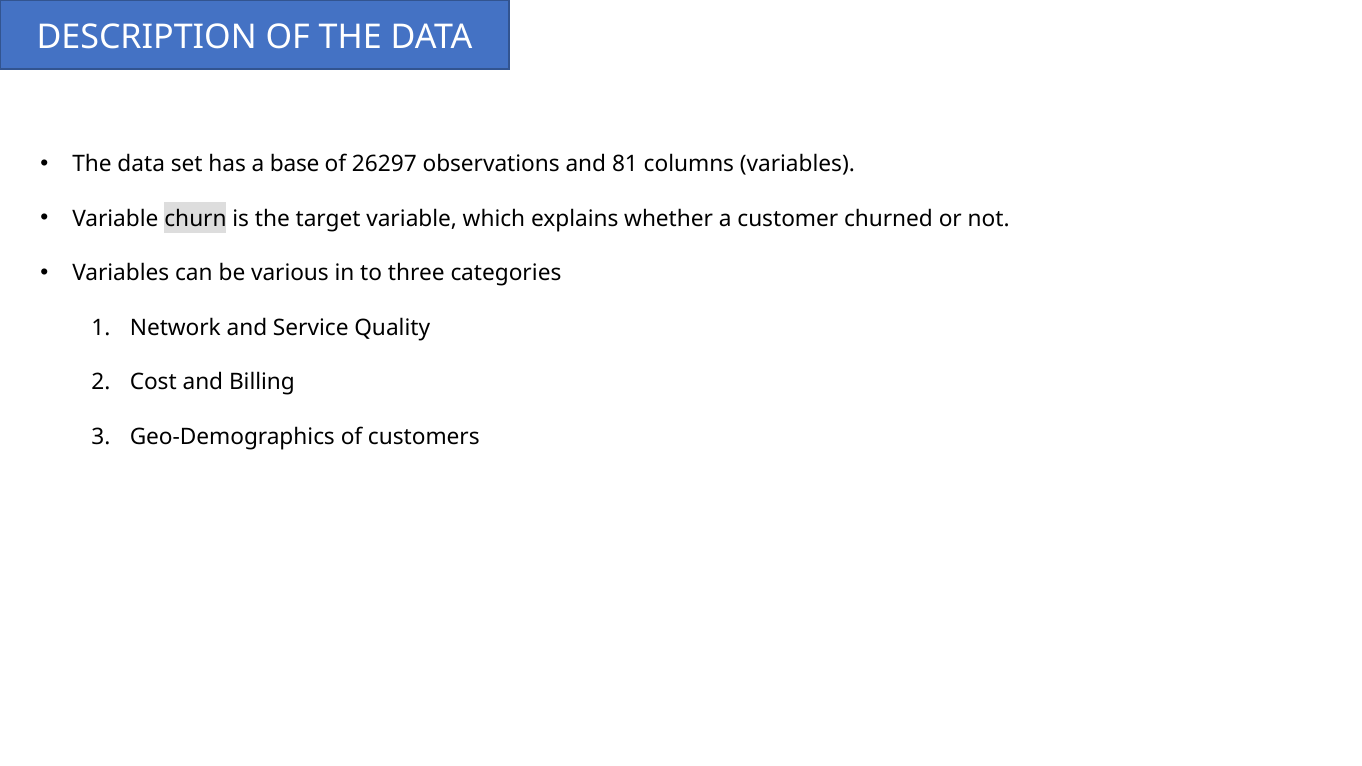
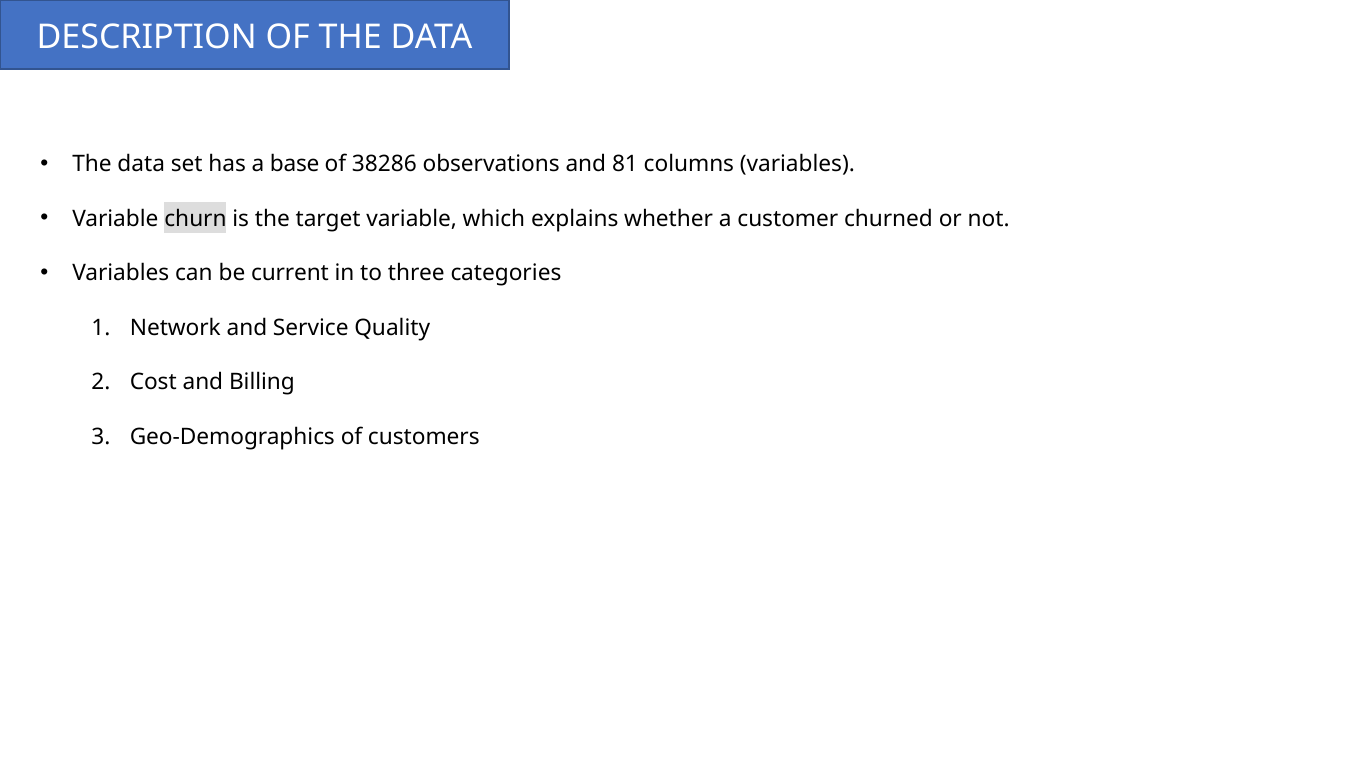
26297: 26297 -> 38286
various: various -> current
